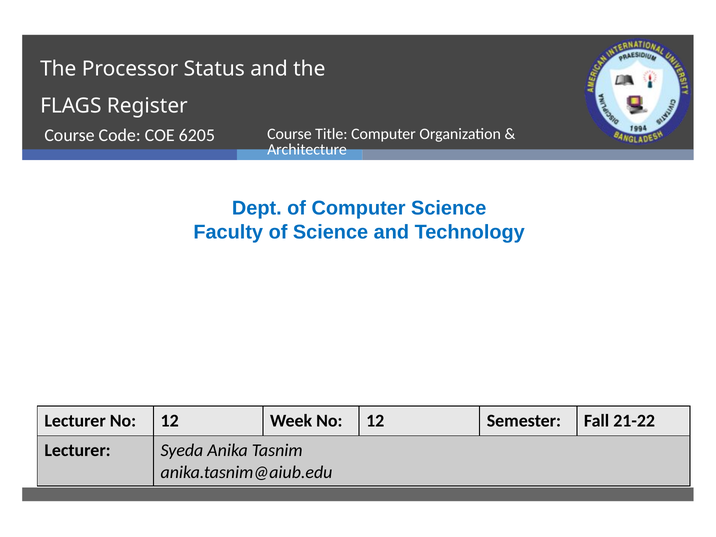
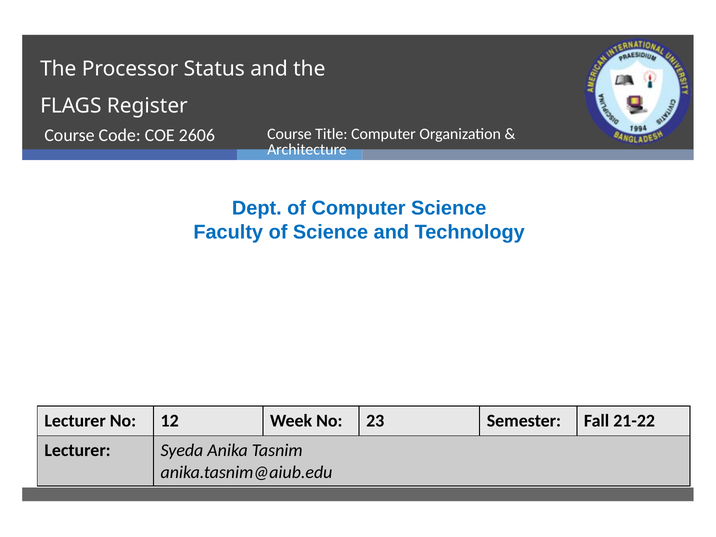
6205: 6205 -> 2606
Week No 12: 12 -> 23
